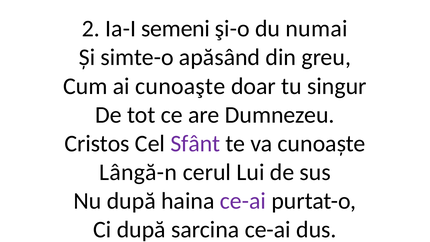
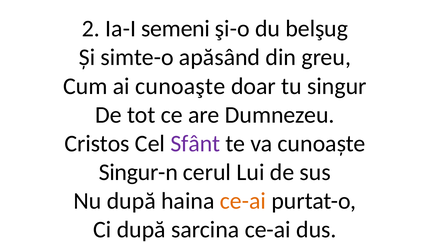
numai: numai -> belşug
Lângă-n: Lângă-n -> Singur-n
ce-ai at (243, 201) colour: purple -> orange
